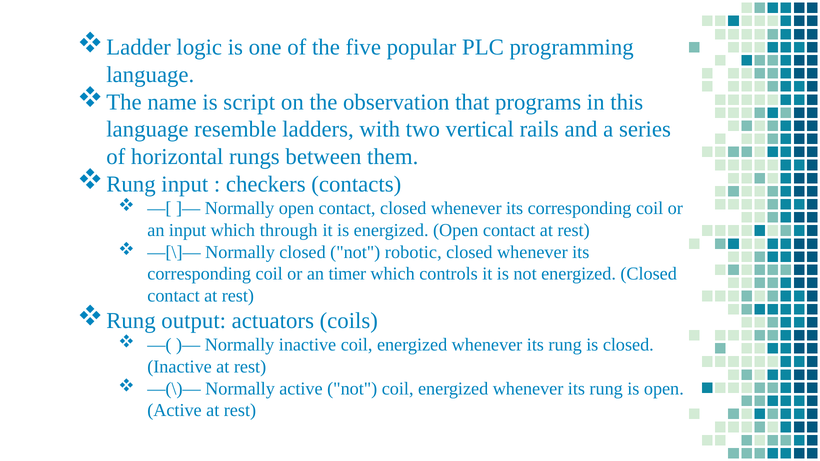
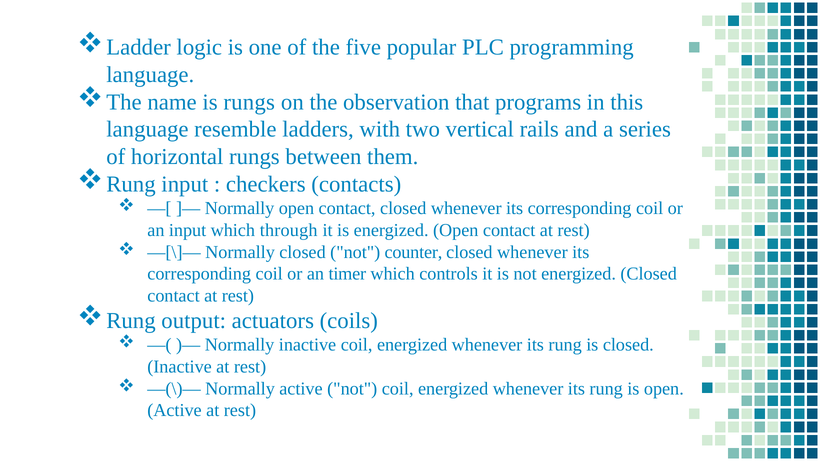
is script: script -> rungs
robotic: robotic -> counter
